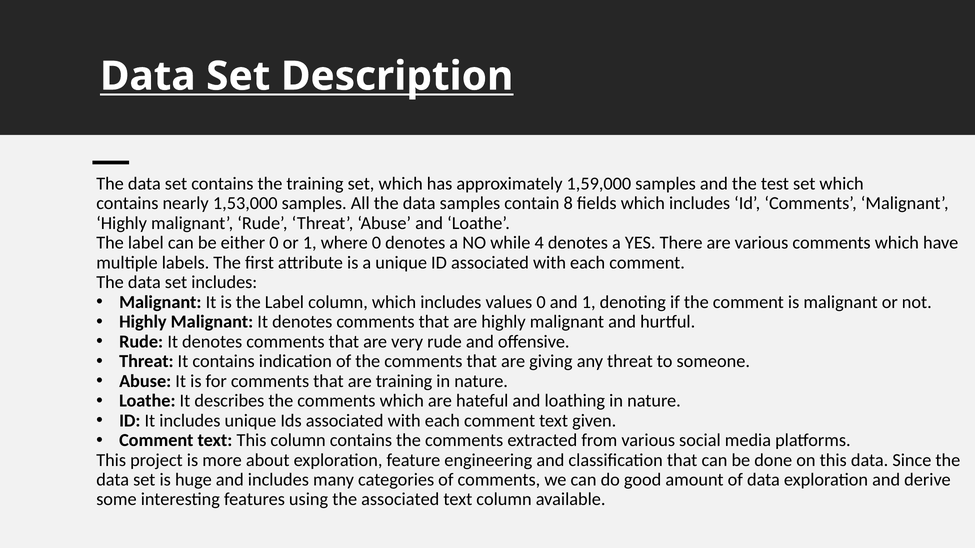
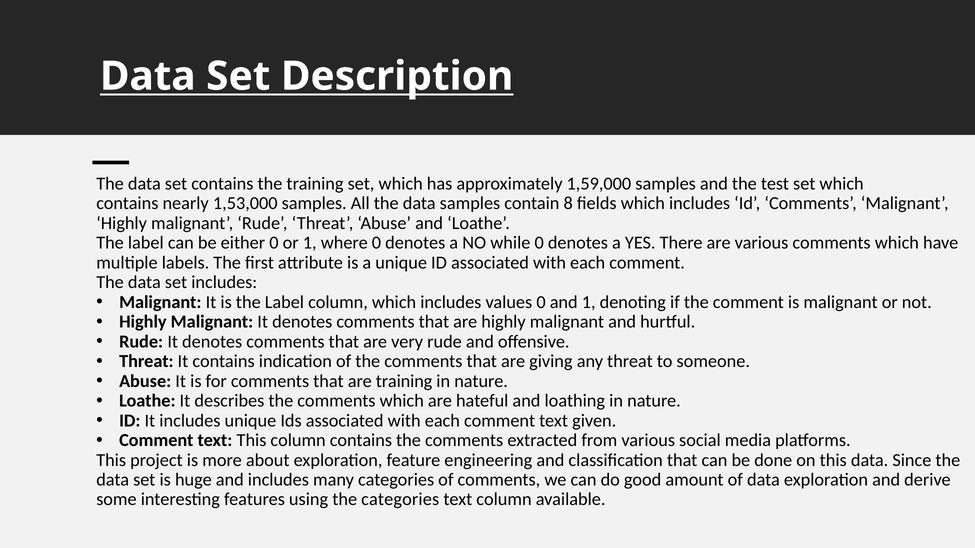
while 4: 4 -> 0
the associated: associated -> categories
